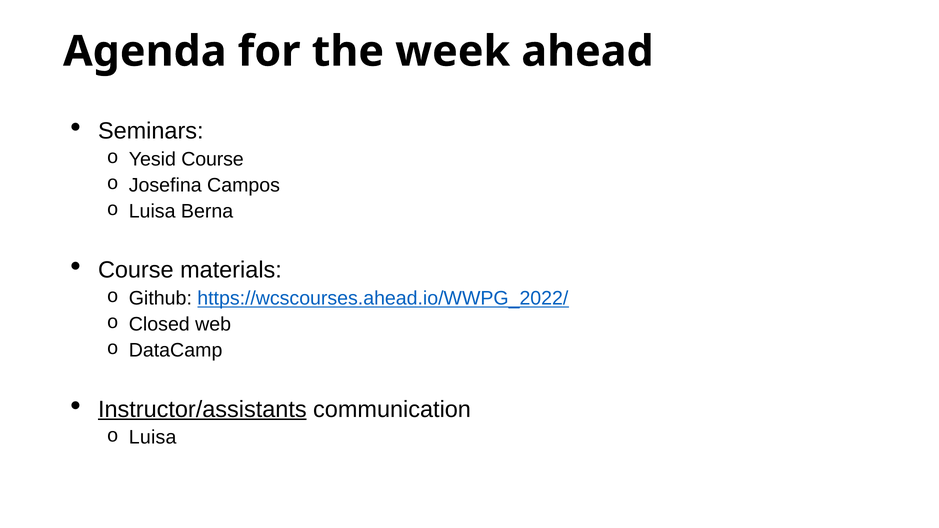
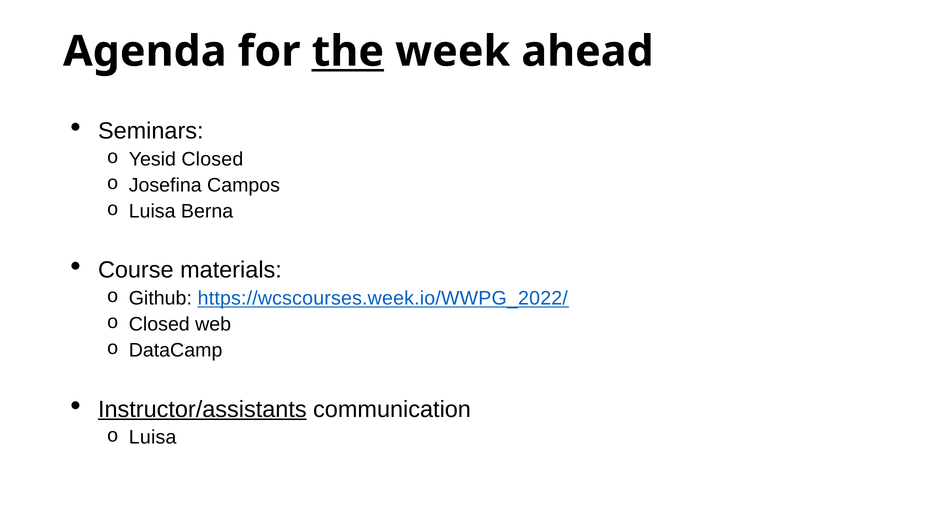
the underline: none -> present
Yesid Course: Course -> Closed
https://wcscourses.ahead.io/WWPG_2022/: https://wcscourses.ahead.io/WWPG_2022/ -> https://wcscourses.week.io/WWPG_2022/
